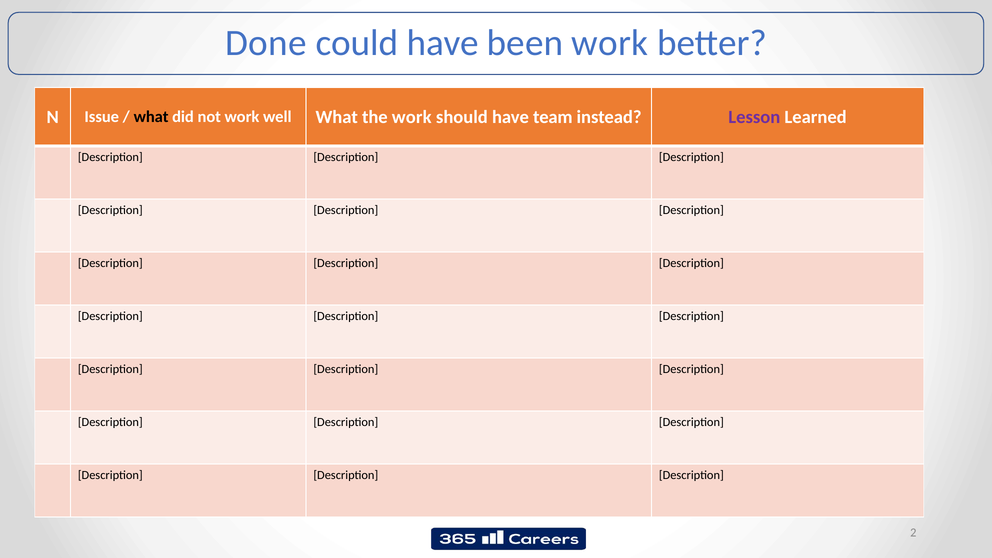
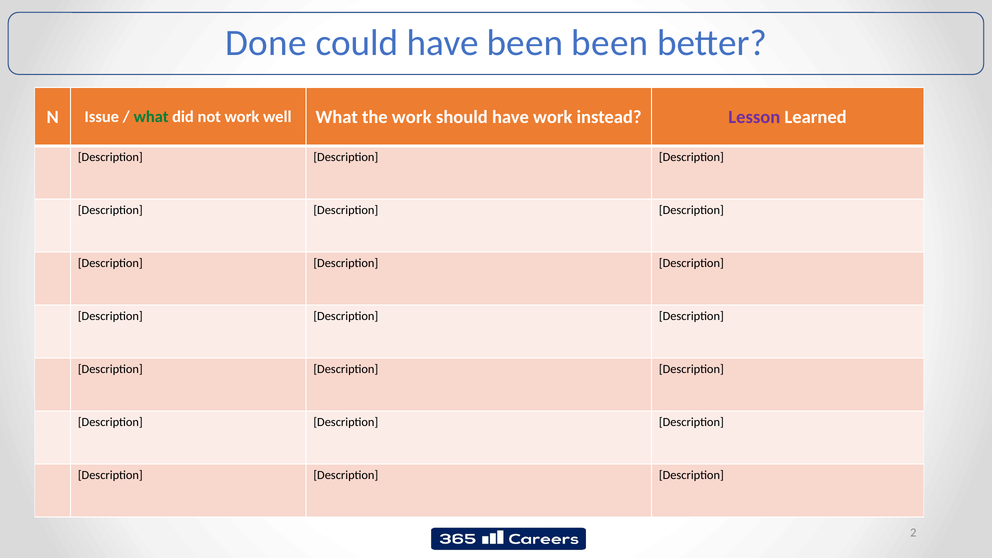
been work: work -> been
what at (151, 117) colour: black -> green
have team: team -> work
